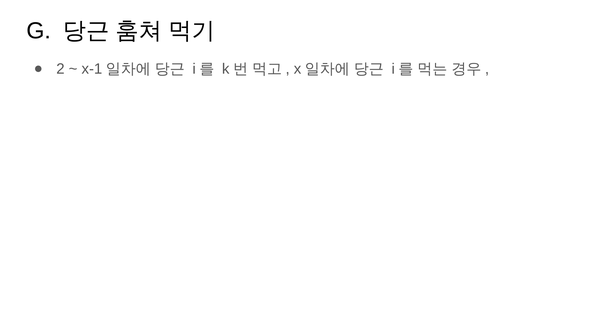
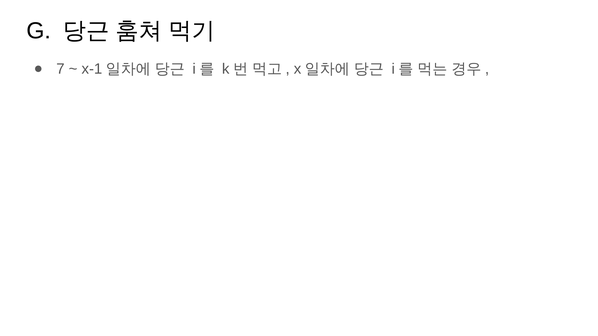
2: 2 -> 7
